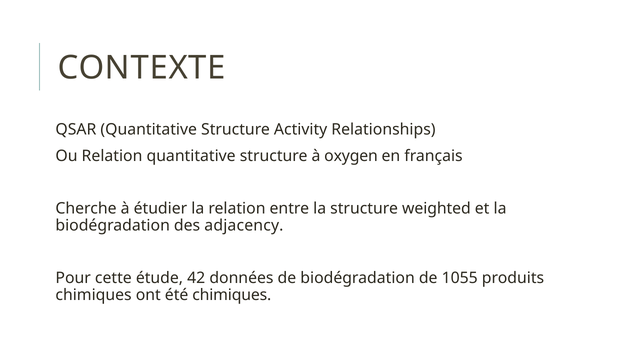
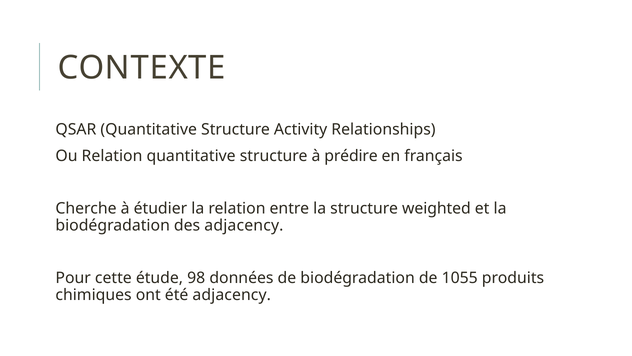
oxygen: oxygen -> prédire
42: 42 -> 98
été chimiques: chimiques -> adjacency
